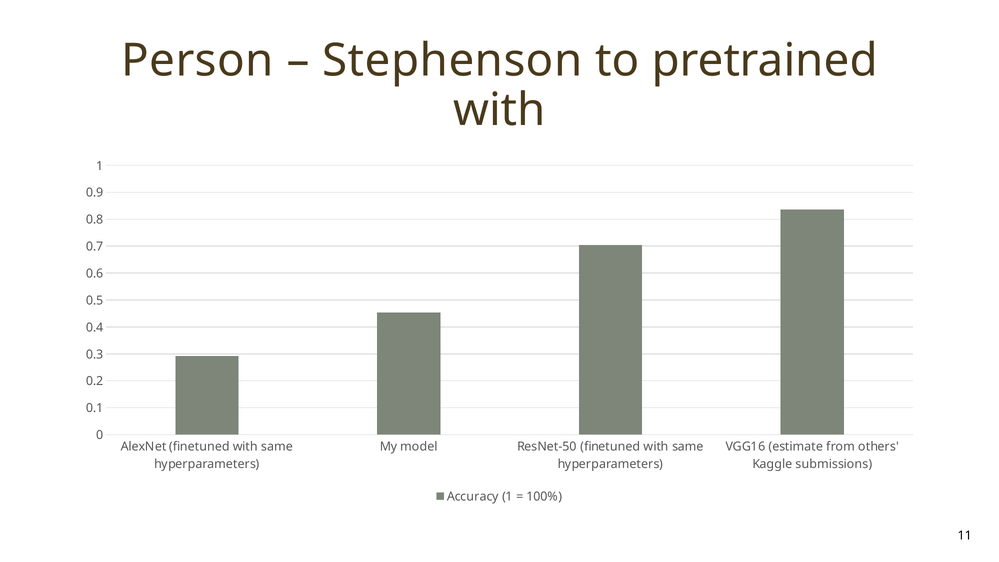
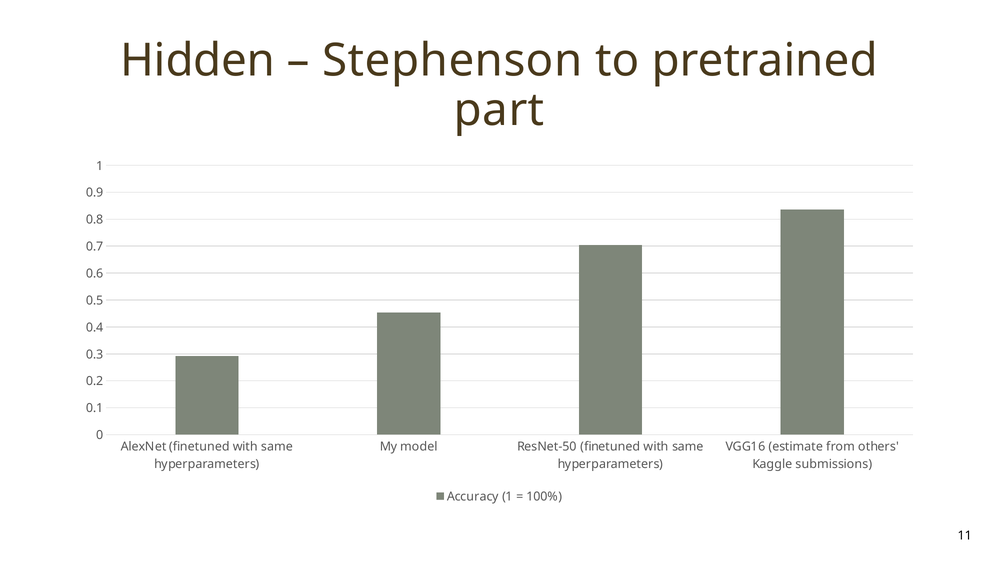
Person: Person -> Hidden
with at (499, 110): with -> part
